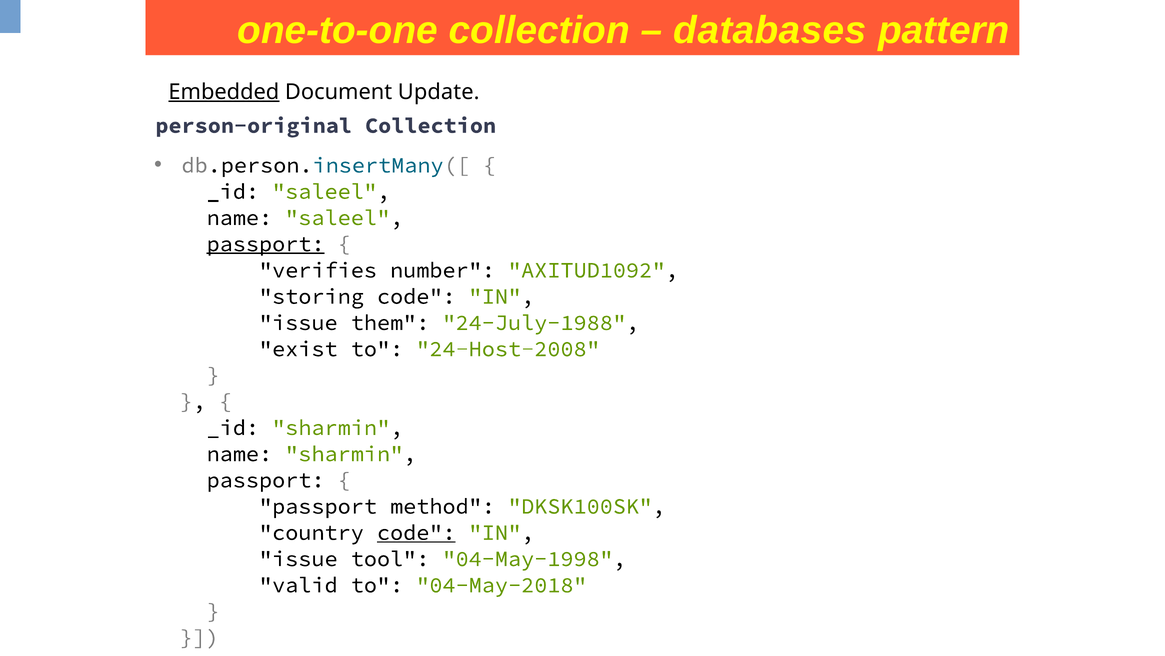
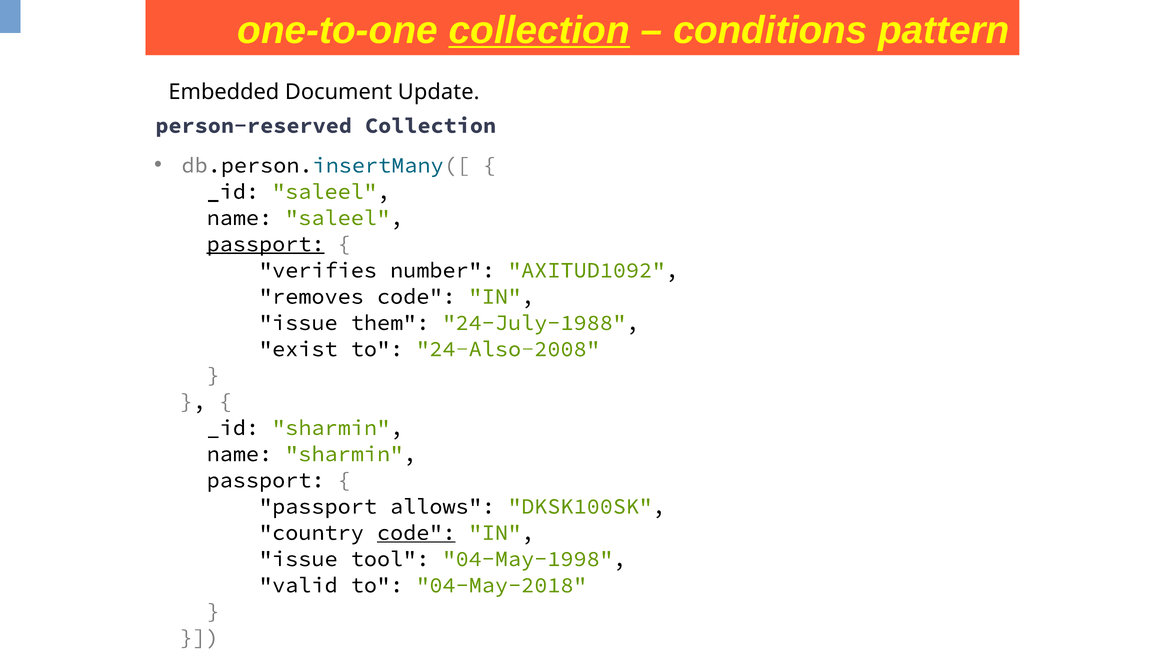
collection at (539, 30) underline: none -> present
databases: databases -> conditions
Embedded underline: present -> none
person-original: person-original -> person-reserved
storing: storing -> removes
24-Host-2008: 24-Host-2008 -> 24-Also-2008
method: method -> allows
